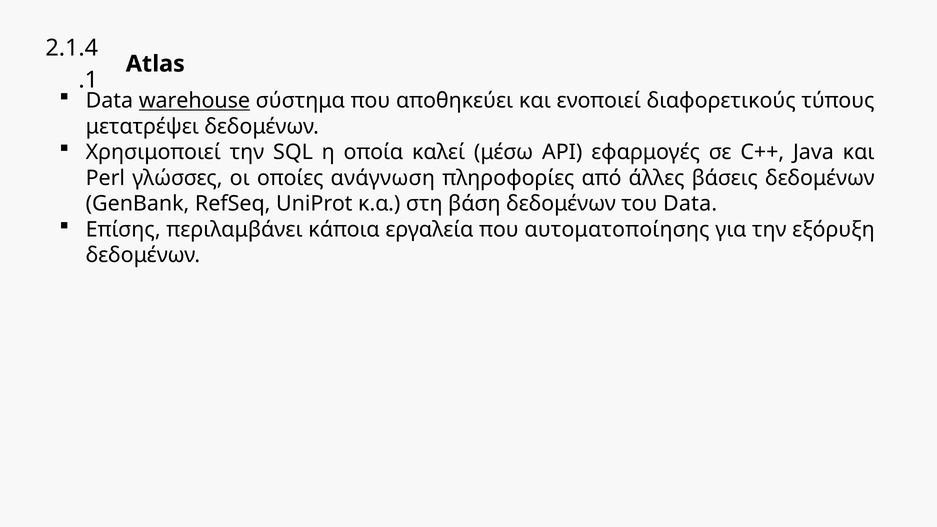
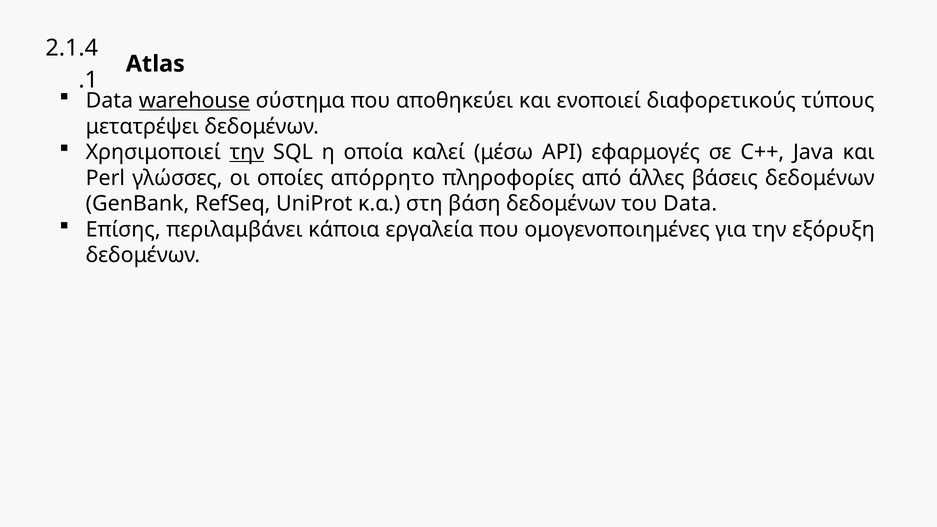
την at (247, 152) underline: none -> present
ανάγνωση: ανάγνωση -> απόρρητο
αυτοματοποίησης: αυτοματοποίησης -> ομογενοποιημένες
